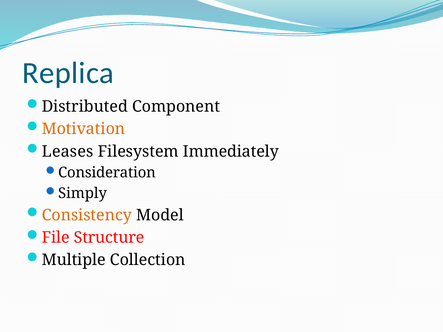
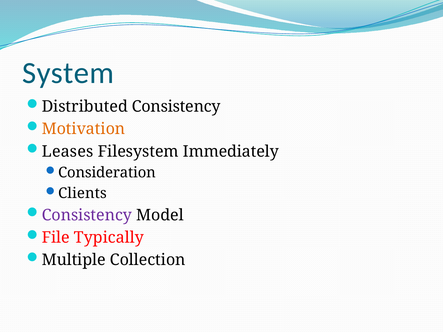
Replica: Replica -> System
Distributed Component: Component -> Consistency
Simply: Simply -> Clients
Consistency at (87, 215) colour: orange -> purple
Structure: Structure -> Typically
